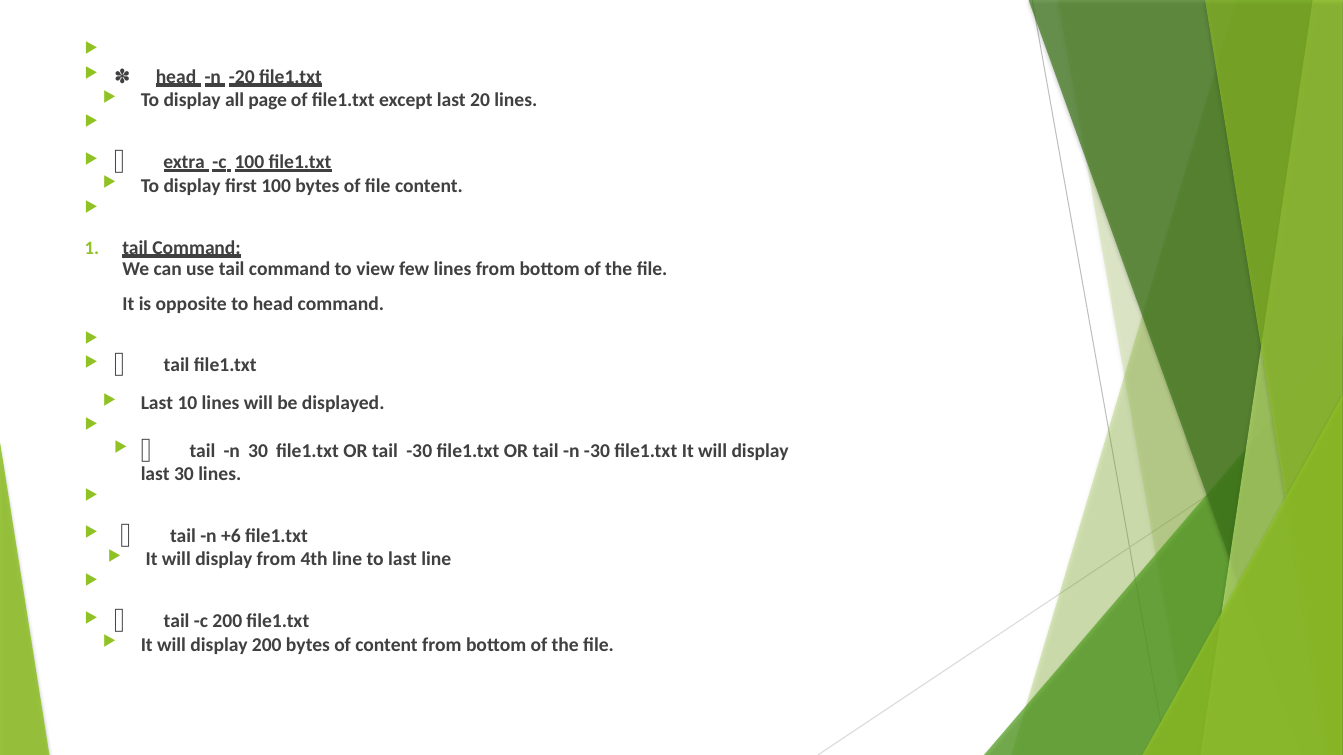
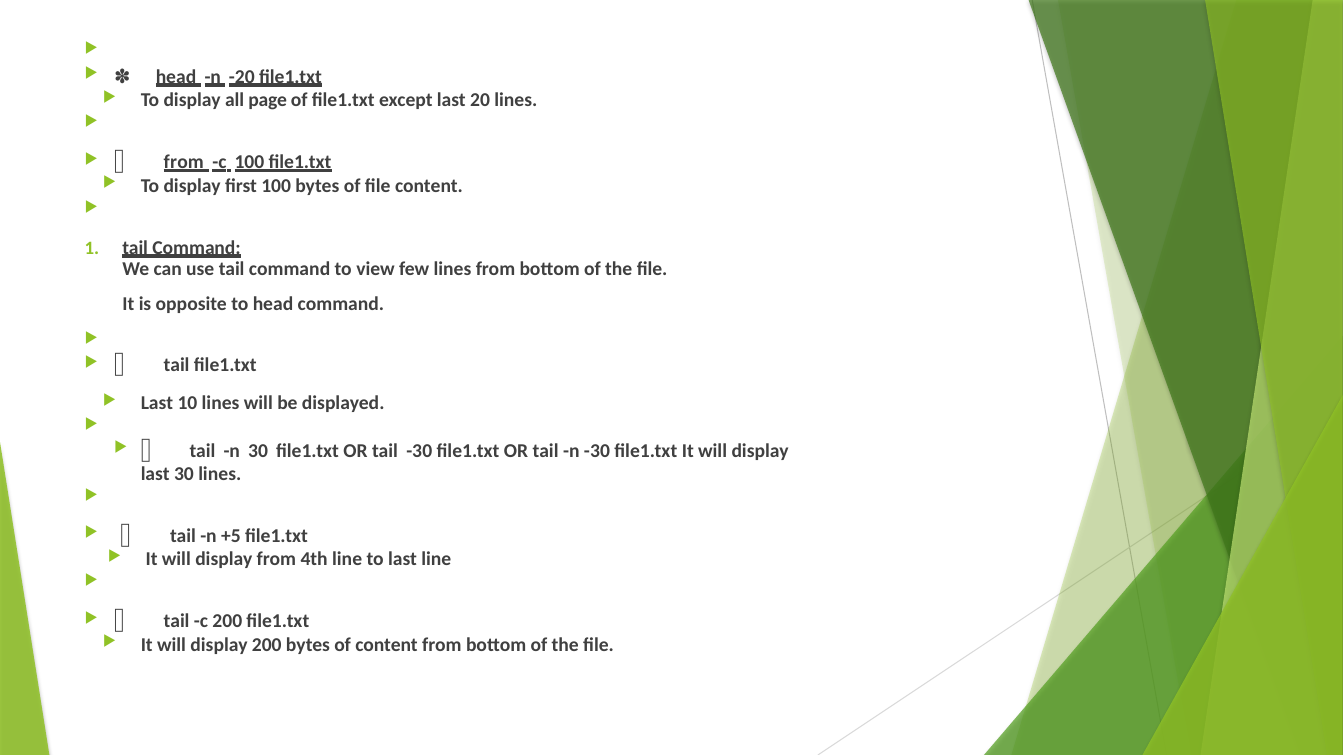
extra at (184, 162): extra -> from
+6: +6 -> +5
